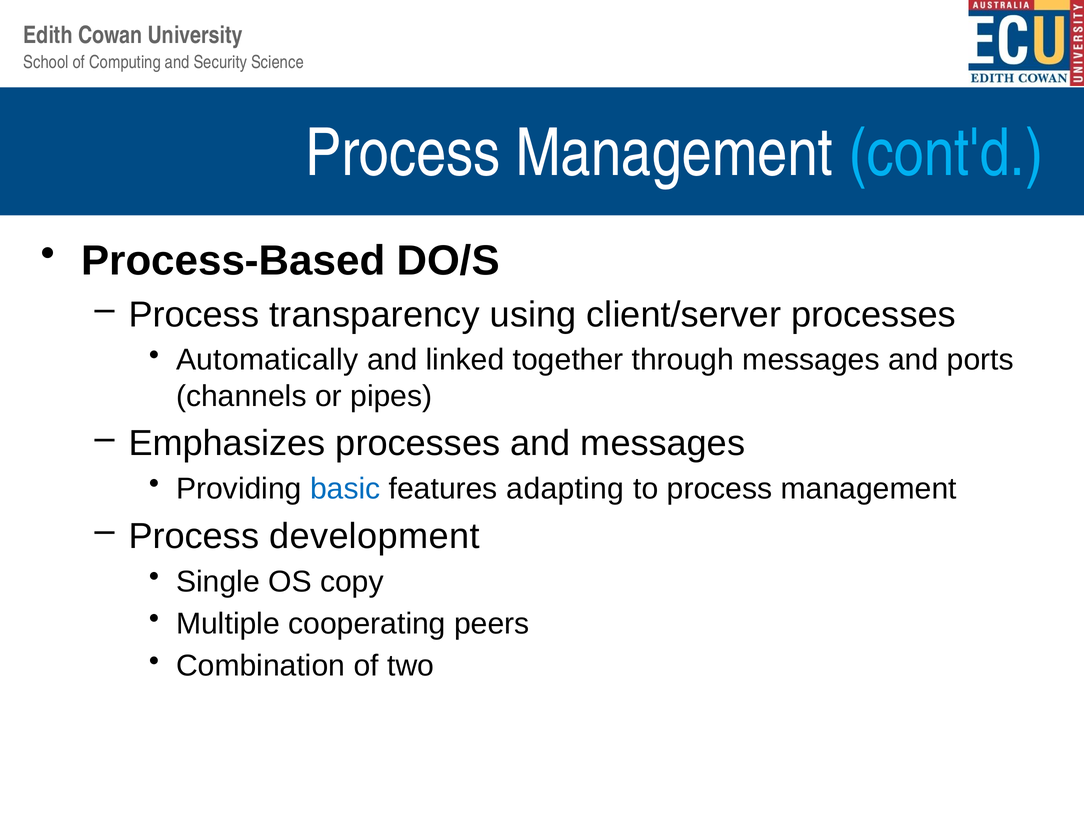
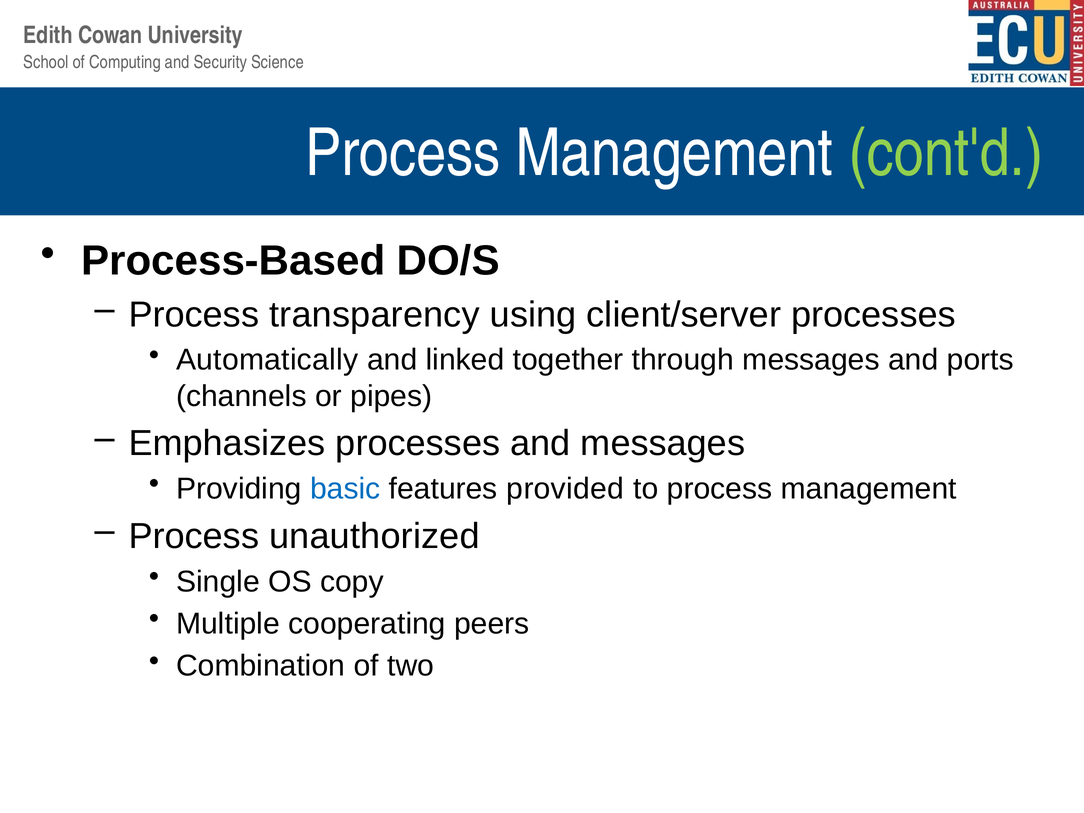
cont'd colour: light blue -> light green
adapting: adapting -> provided
development: development -> unauthorized
